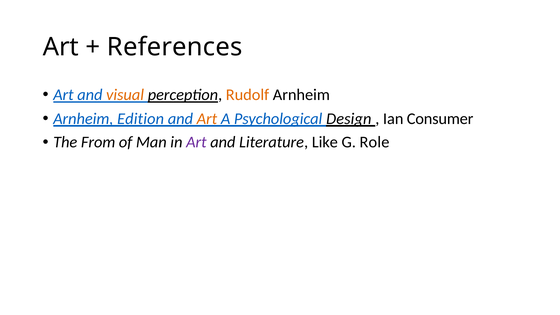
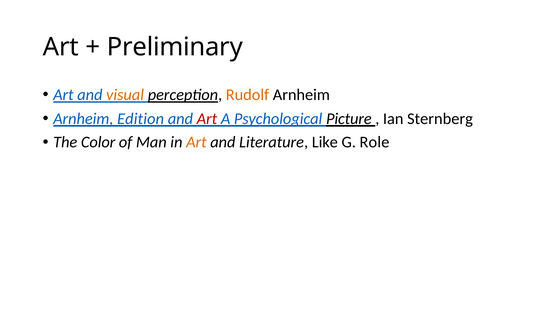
References: References -> Preliminary
Art at (207, 119) colour: orange -> red
Design: Design -> Picture
Consumer: Consumer -> Sternberg
From: From -> Color
Art at (196, 142) colour: purple -> orange
